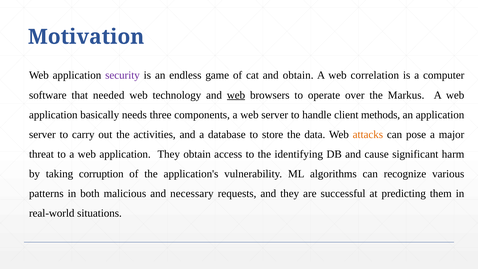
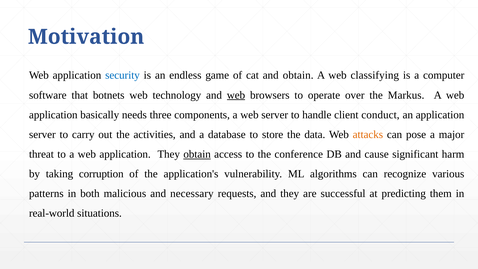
security colour: purple -> blue
correlation: correlation -> classifying
needed: needed -> botnets
methods: methods -> conduct
obtain at (197, 154) underline: none -> present
identifying: identifying -> conference
